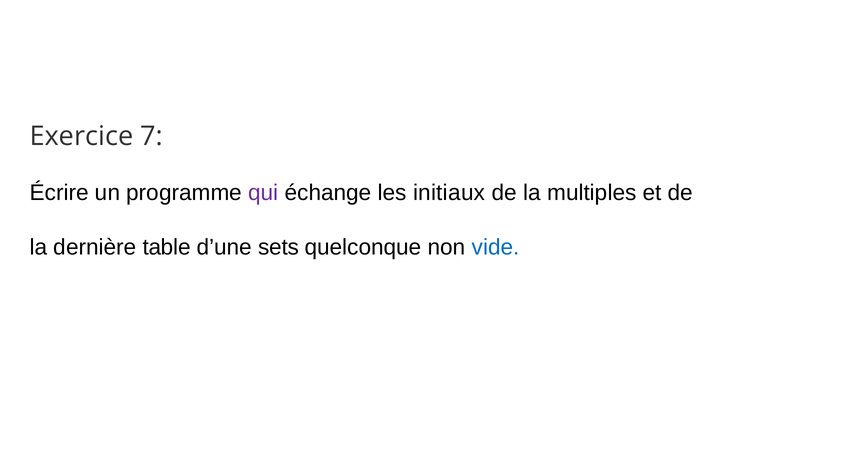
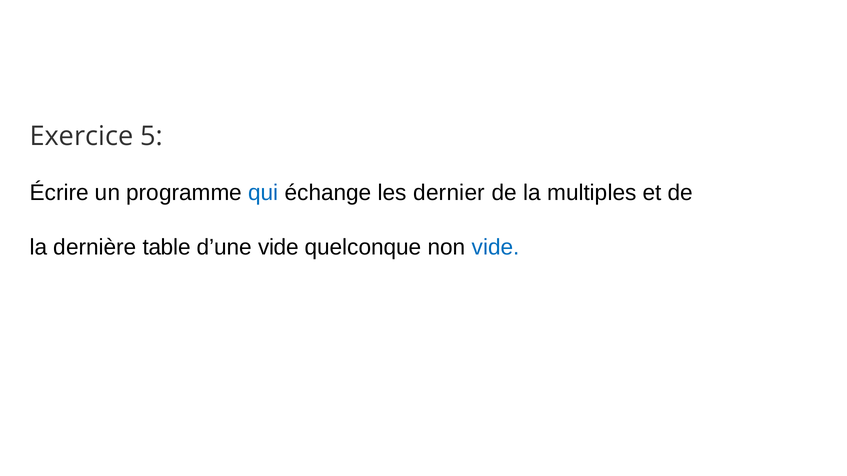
7: 7 -> 5
qui colour: purple -> blue
initiaux: initiaux -> dernier
d’une sets: sets -> vide
